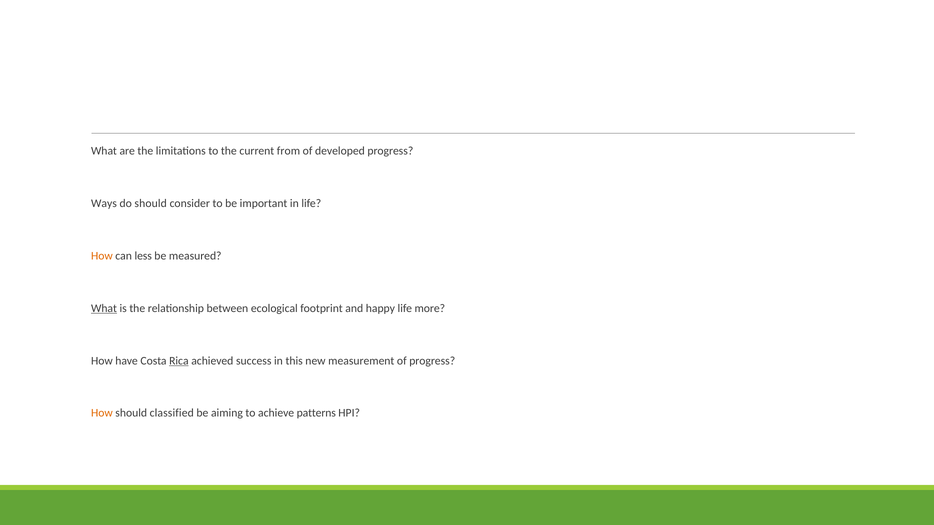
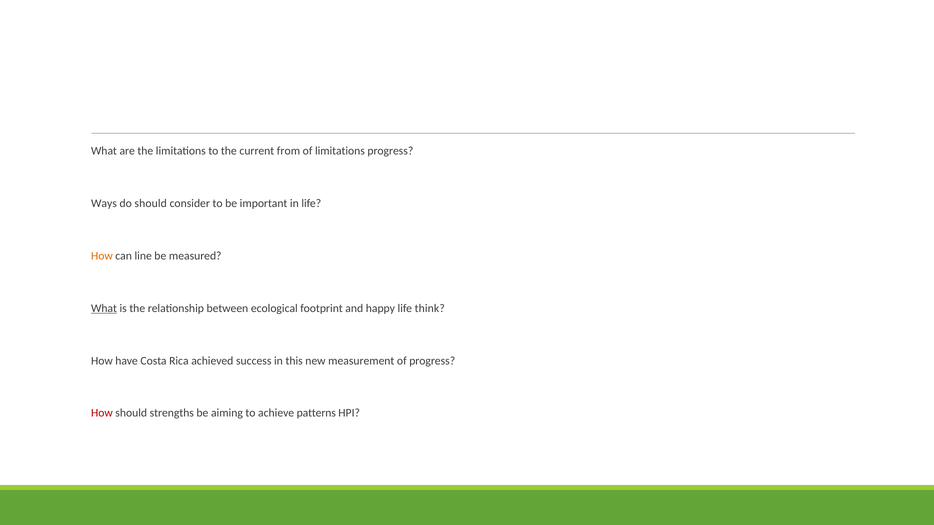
of developed: developed -> limitations
less: less -> line
more: more -> think
Rica underline: present -> none
How at (102, 413) colour: orange -> red
classified: classified -> strengths
